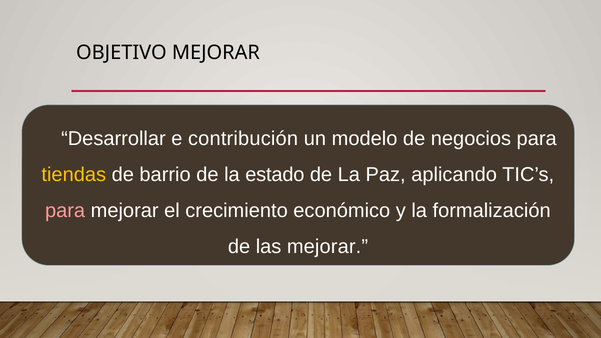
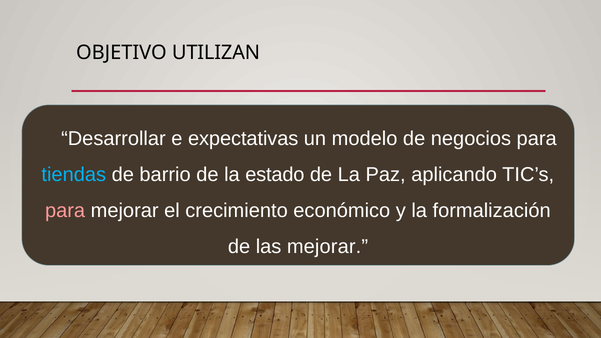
OBJETIVO MEJORAR: MEJORAR -> UTILIZAN
contribución: contribución -> expectativas
tiendas colour: yellow -> light blue
